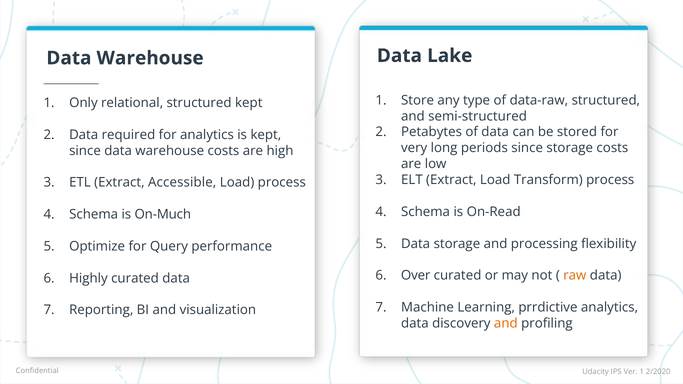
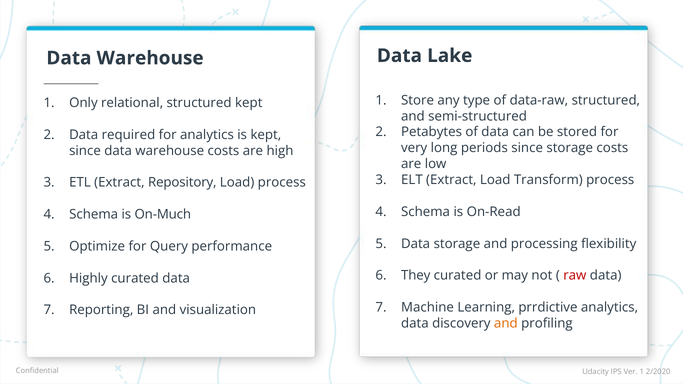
Accessible: Accessible -> Repository
Over: Over -> They
raw colour: orange -> red
